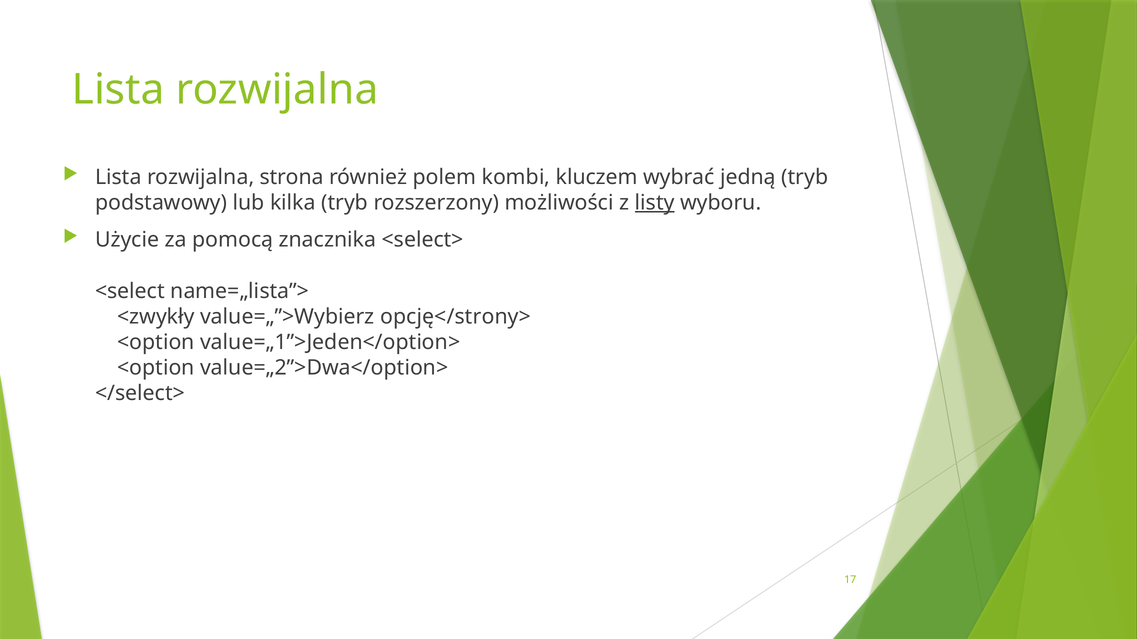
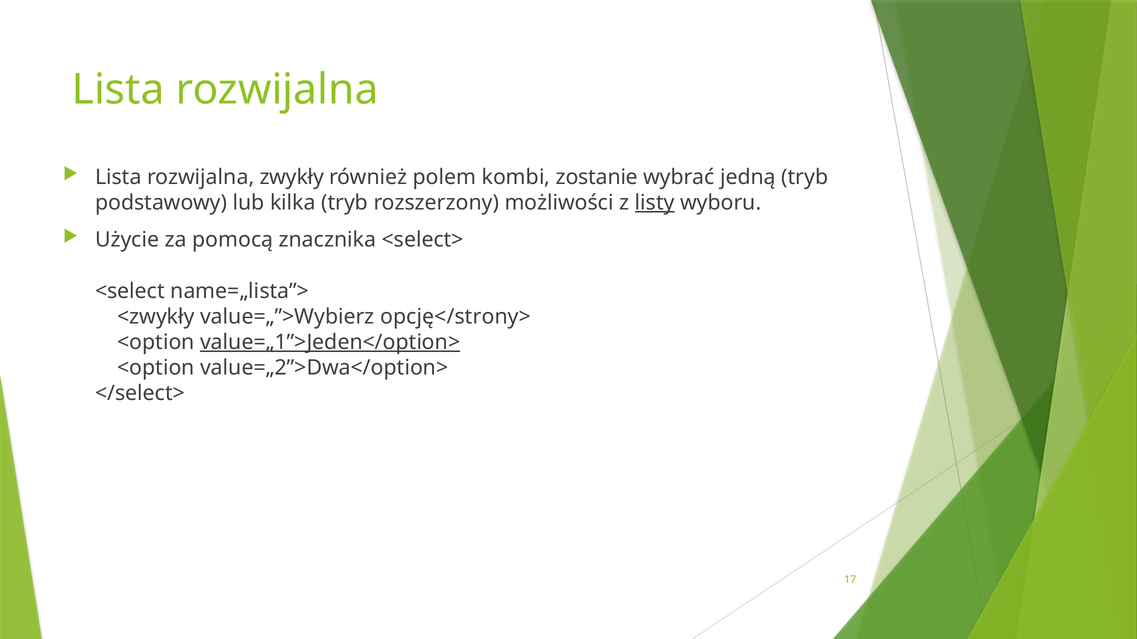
strona: strona -> zwykły
kluczem: kluczem -> zostanie
value=„1”>Jeden</option> underline: none -> present
